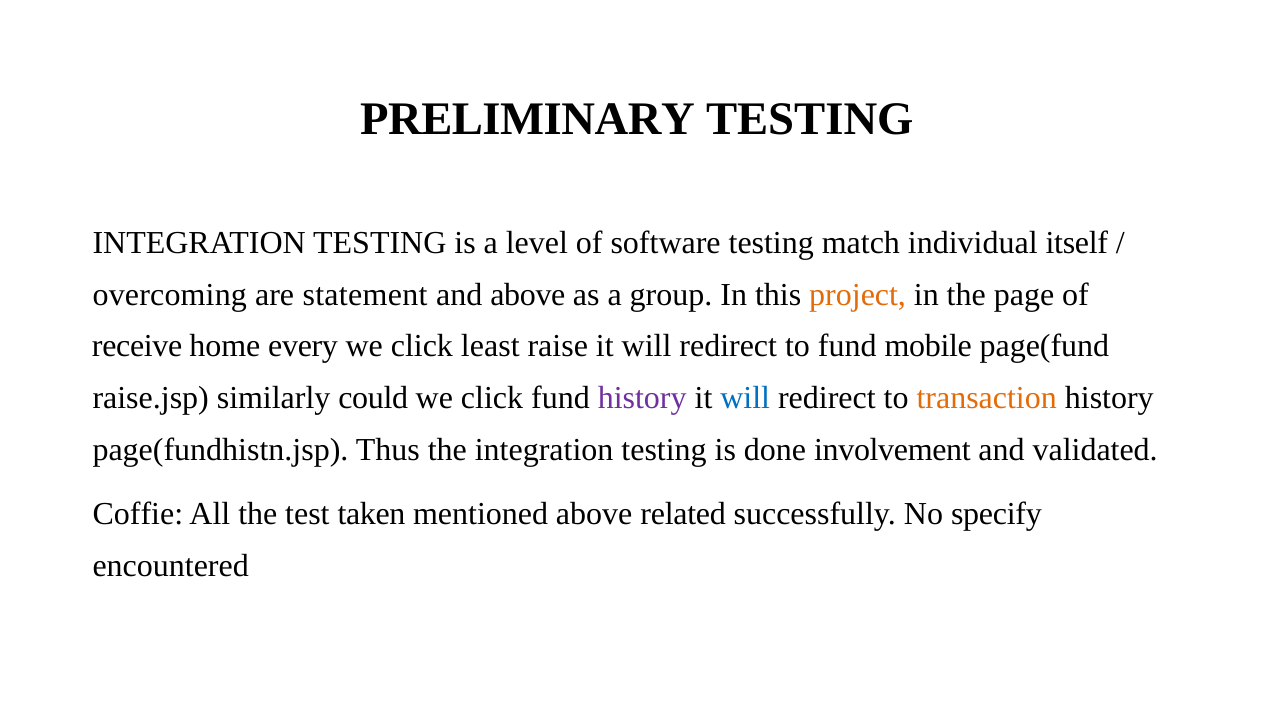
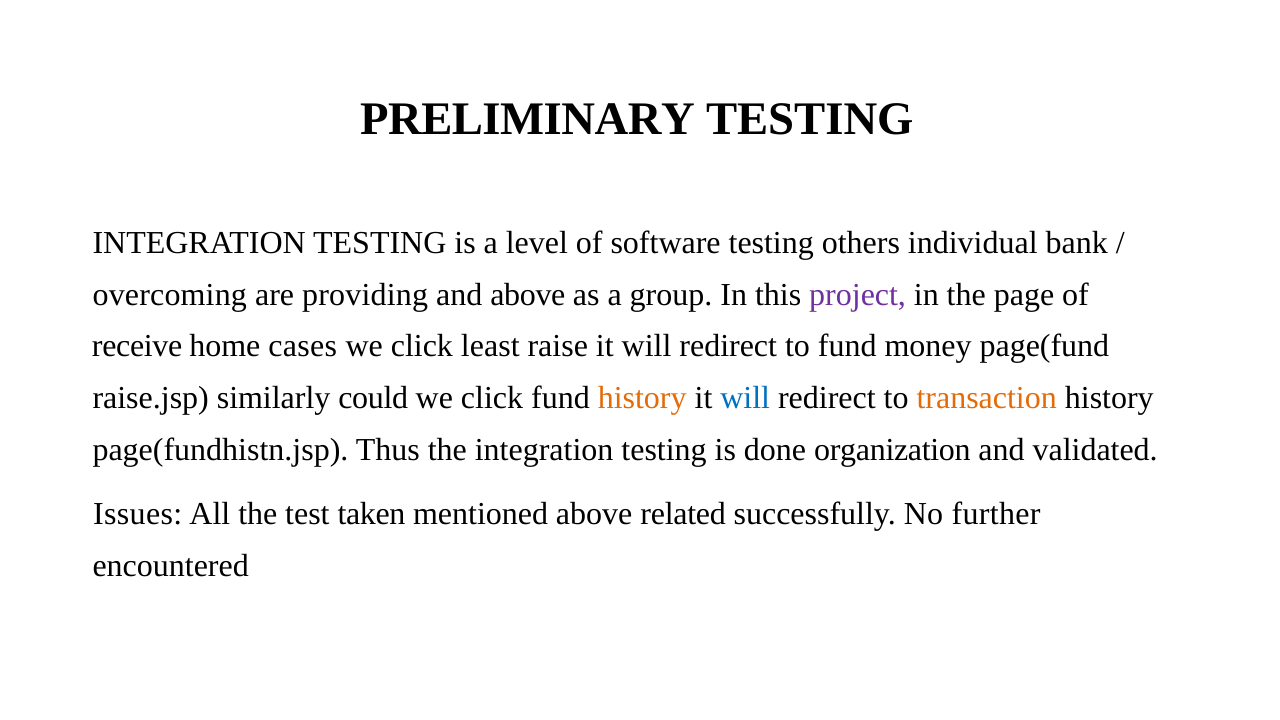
match: match -> others
itself: itself -> bank
statement: statement -> providing
project colour: orange -> purple
every: every -> cases
mobile: mobile -> money
history at (642, 398) colour: purple -> orange
involvement: involvement -> organization
Coffie: Coffie -> Issues
specify: specify -> further
